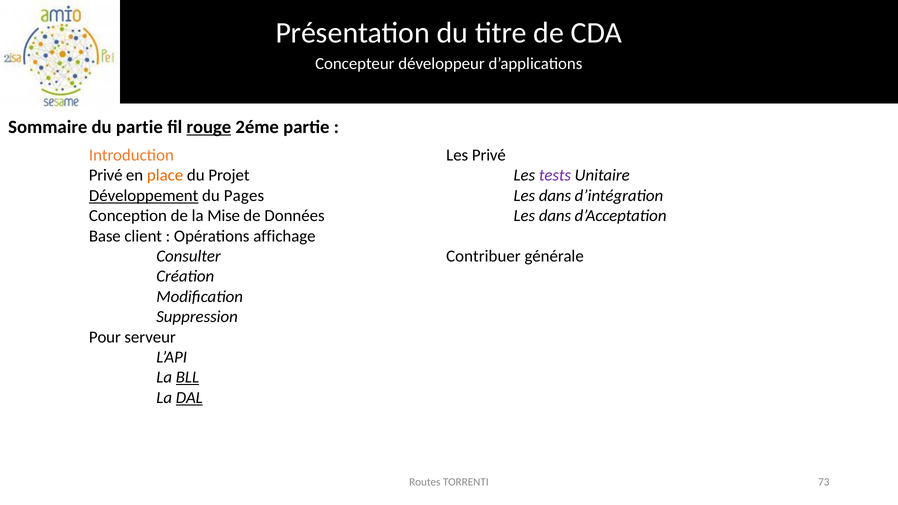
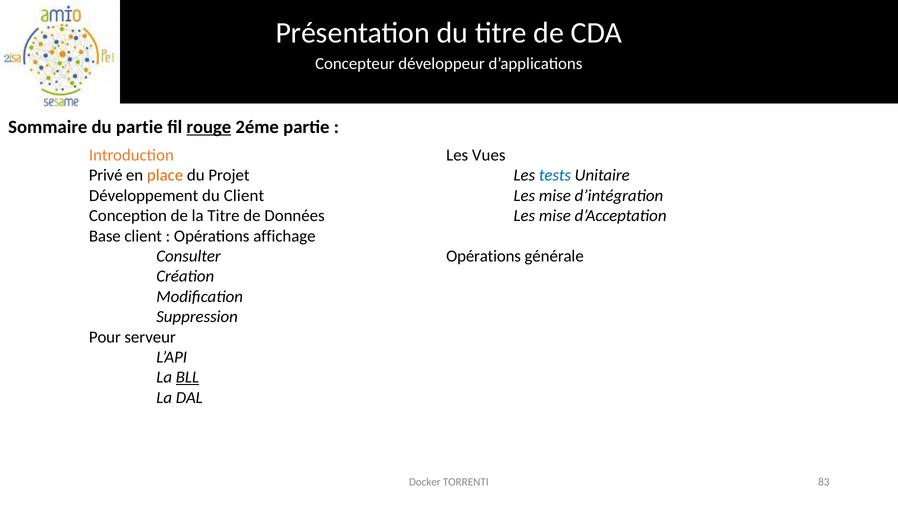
Les Privé: Privé -> Vues
tests colour: purple -> blue
Développement underline: present -> none
du Pages: Pages -> Client
dans at (555, 196): dans -> mise
la Mise: Mise -> Titre
dans at (555, 216): dans -> mise
Contribuer at (483, 256): Contribuer -> Opérations
DAL underline: present -> none
Routes: Routes -> Docker
73: 73 -> 83
